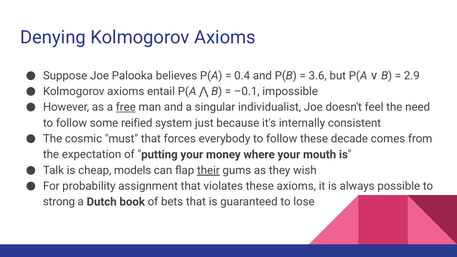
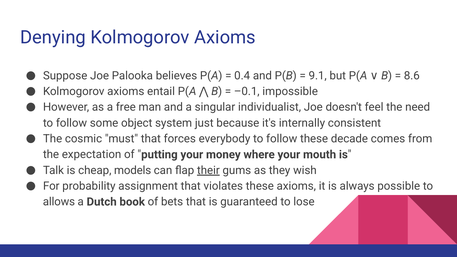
3.6: 3.6 -> 9.1
2.9: 2.9 -> 8.6
free underline: present -> none
reified: reified -> object
strong: strong -> allows
